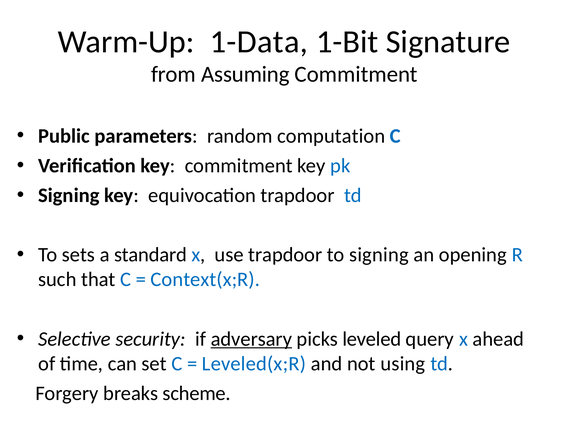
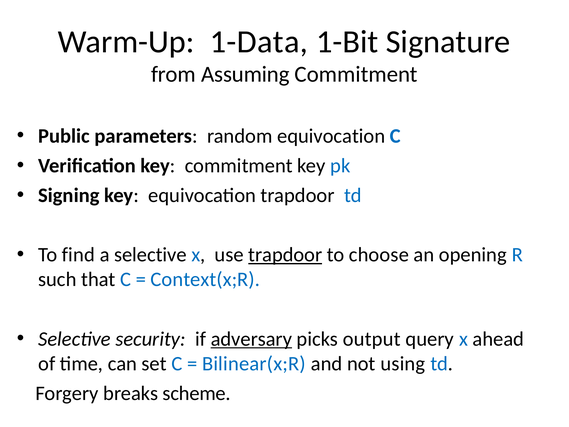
random computation: computation -> equivocation
sets: sets -> find
a standard: standard -> selective
trapdoor at (285, 255) underline: none -> present
to signing: signing -> choose
leveled: leveled -> output
Leveled(x;R: Leveled(x;R -> Bilinear(x;R
